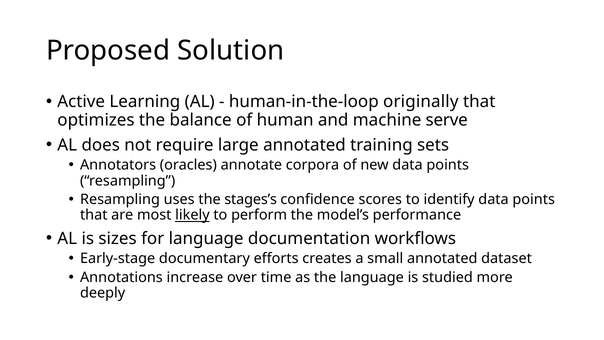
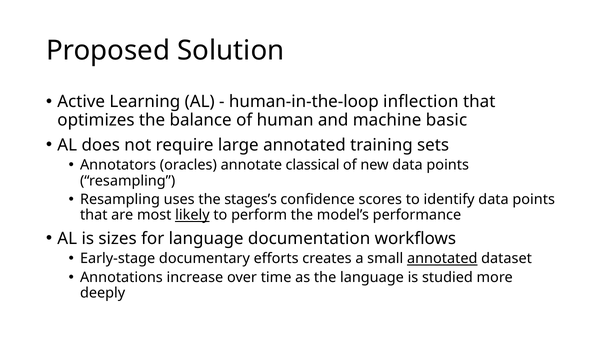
originally: originally -> inflection
serve: serve -> basic
corpora: corpora -> classical
annotated at (442, 258) underline: none -> present
